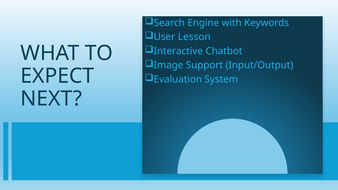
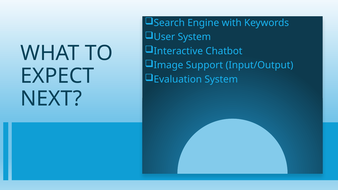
User Lesson: Lesson -> System
